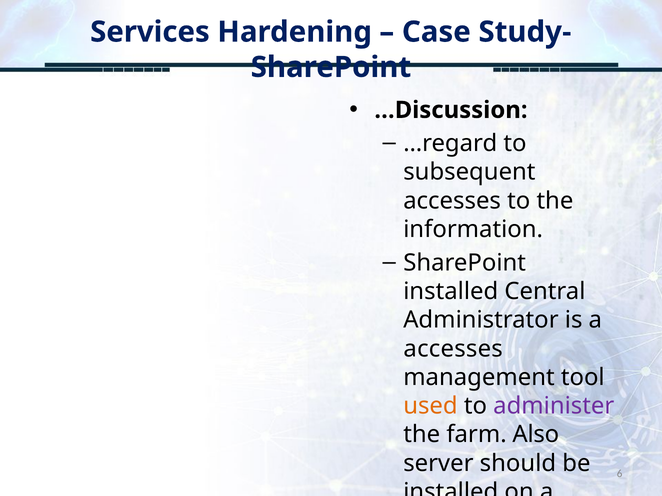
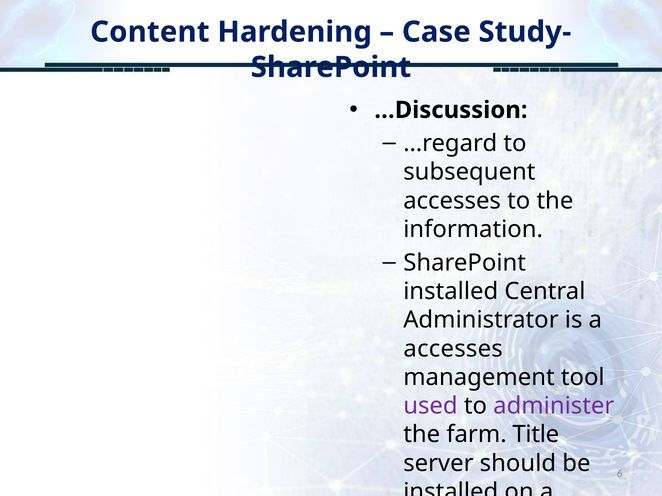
Services: Services -> Content
used colour: orange -> purple
Also: Also -> Title
